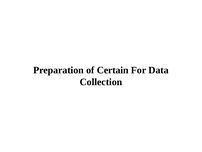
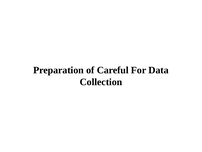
Certain: Certain -> Careful
